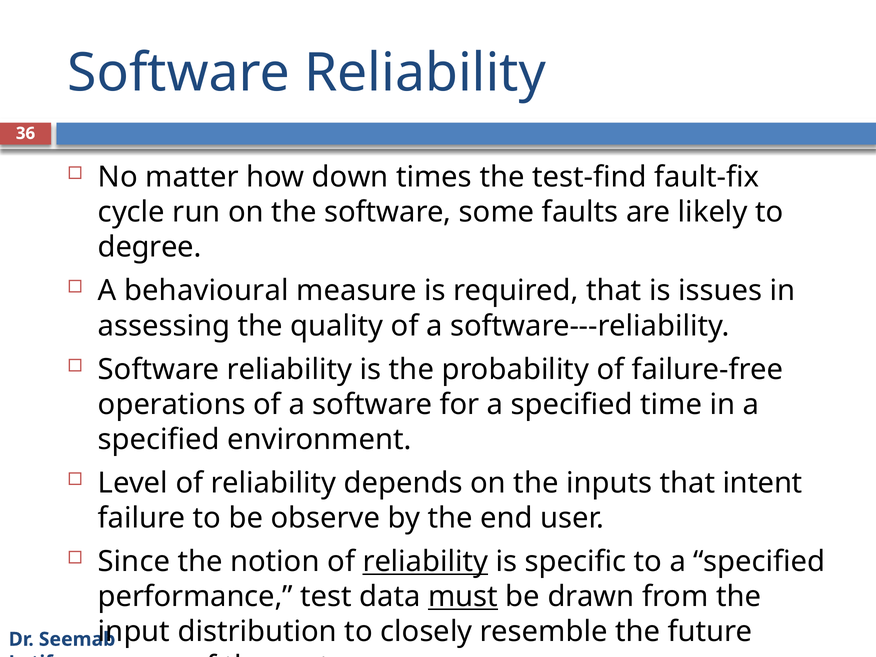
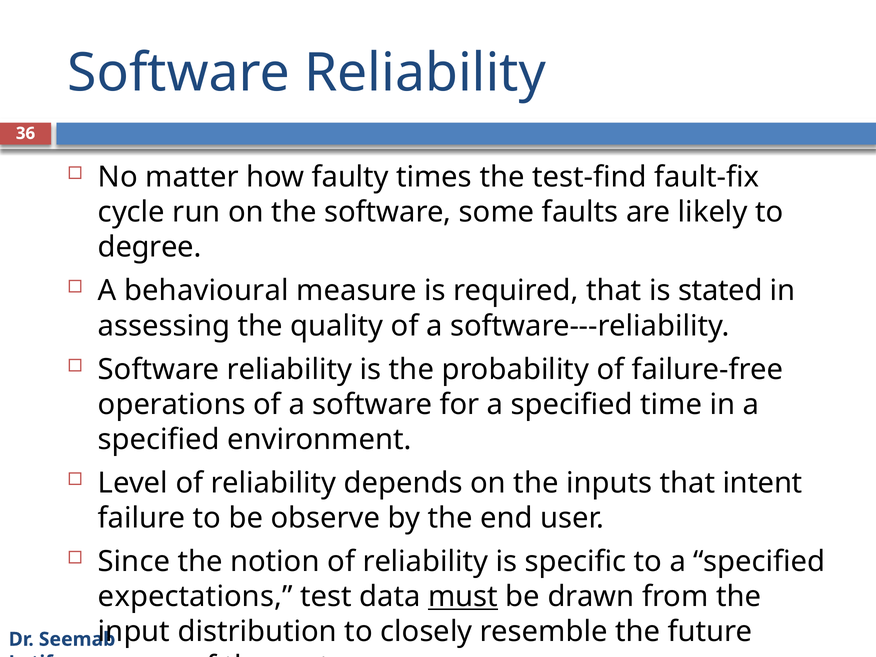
down: down -> faulty
issues: issues -> stated
reliability at (425, 562) underline: present -> none
performance: performance -> expectations
